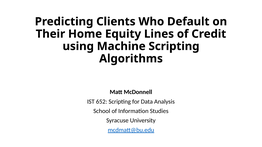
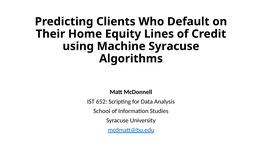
Machine Scripting: Scripting -> Syracuse
